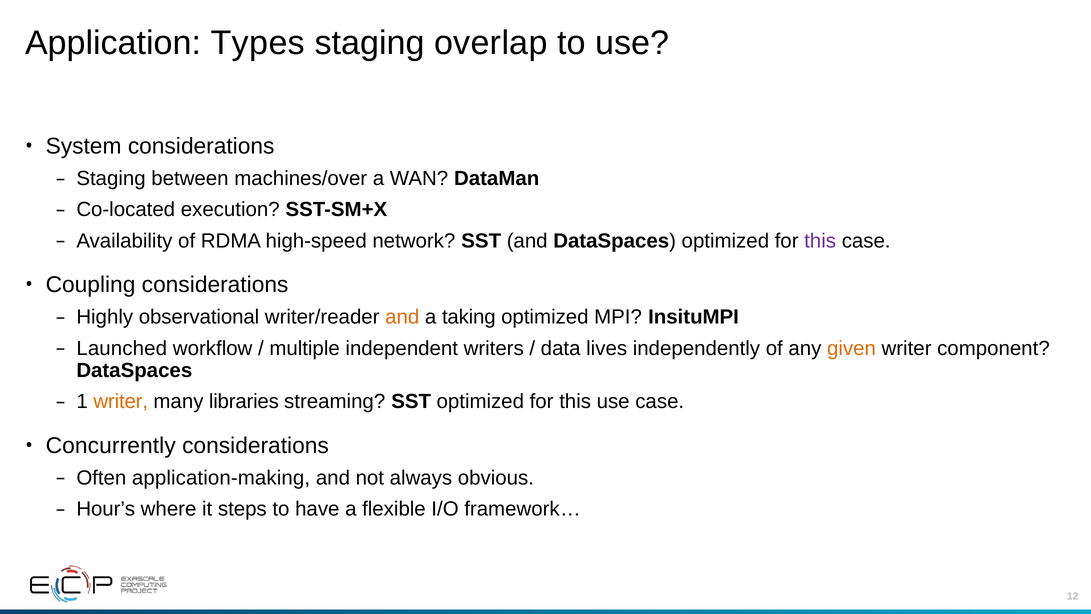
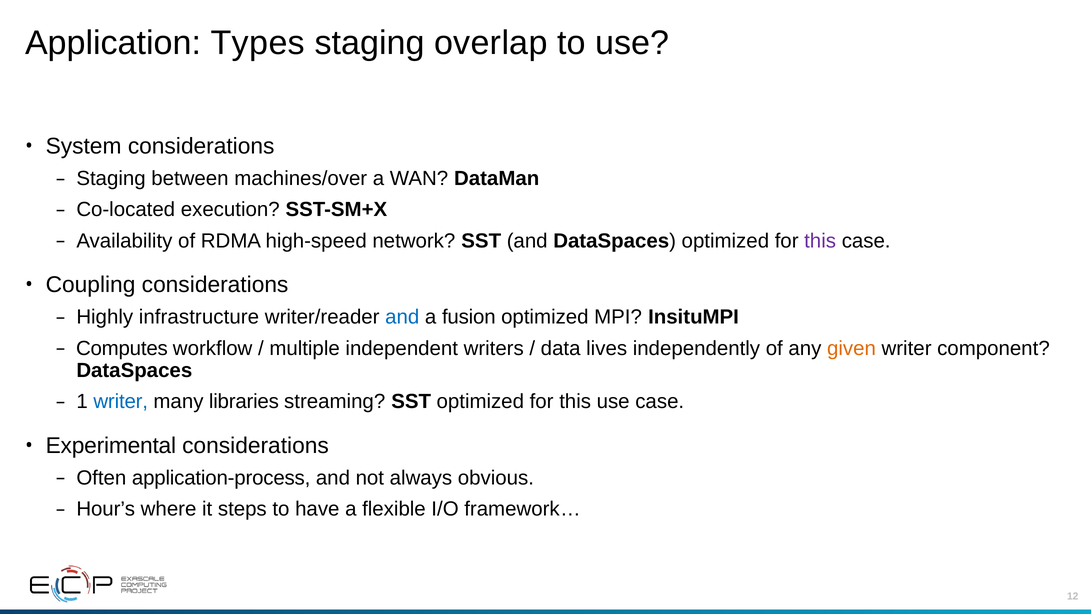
observational: observational -> infrastructure
and at (402, 317) colour: orange -> blue
taking: taking -> fusion
Launched: Launched -> Computes
writer at (121, 402) colour: orange -> blue
Concurrently: Concurrently -> Experimental
application-making: application-making -> application-process
